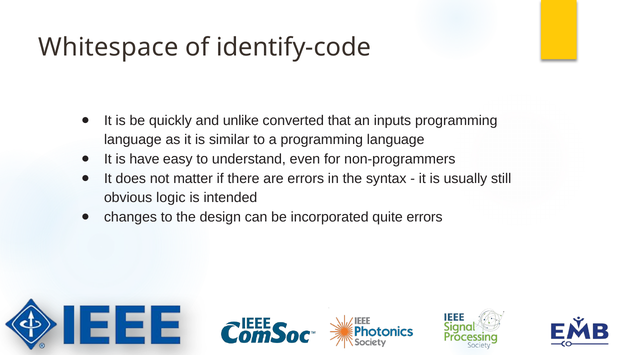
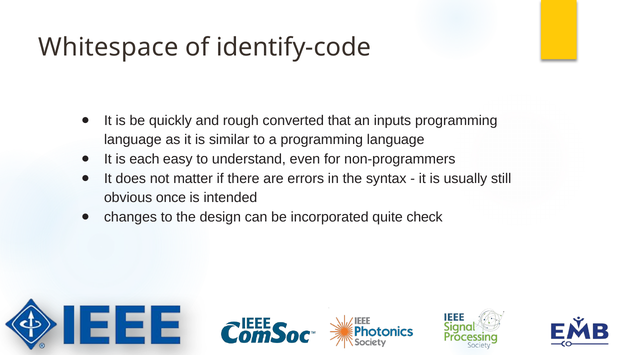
unlike: unlike -> rough
have: have -> each
logic: logic -> once
quite errors: errors -> check
